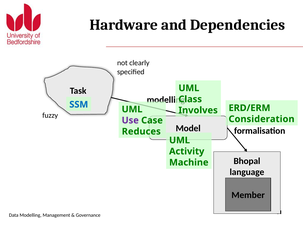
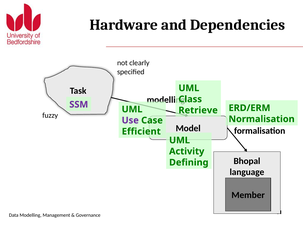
SSM colour: blue -> purple
Involves: Involves -> Retrieve
Consideration: Consideration -> Normalisation
Reduces: Reduces -> Efficient
Machine: Machine -> Defining
